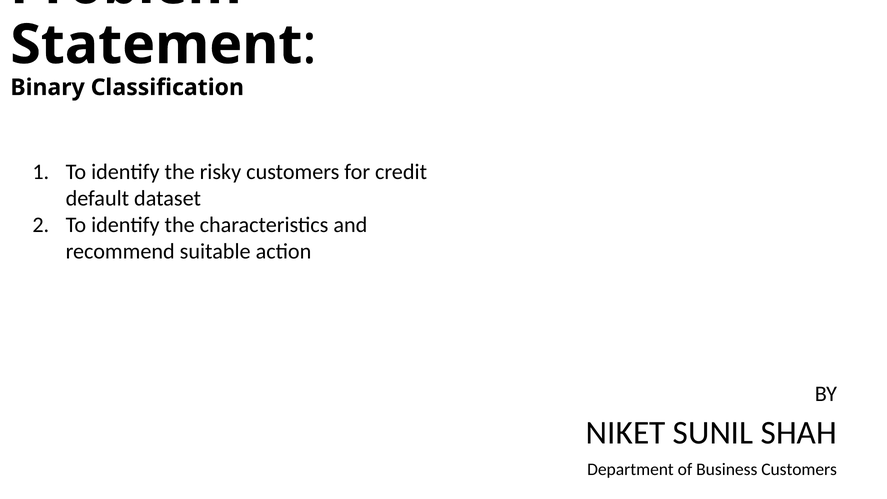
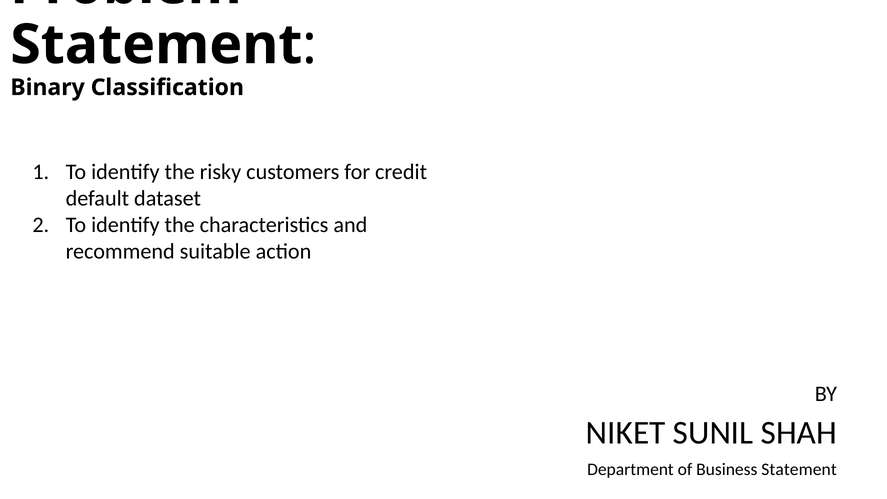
Business Customers: Customers -> Statement
